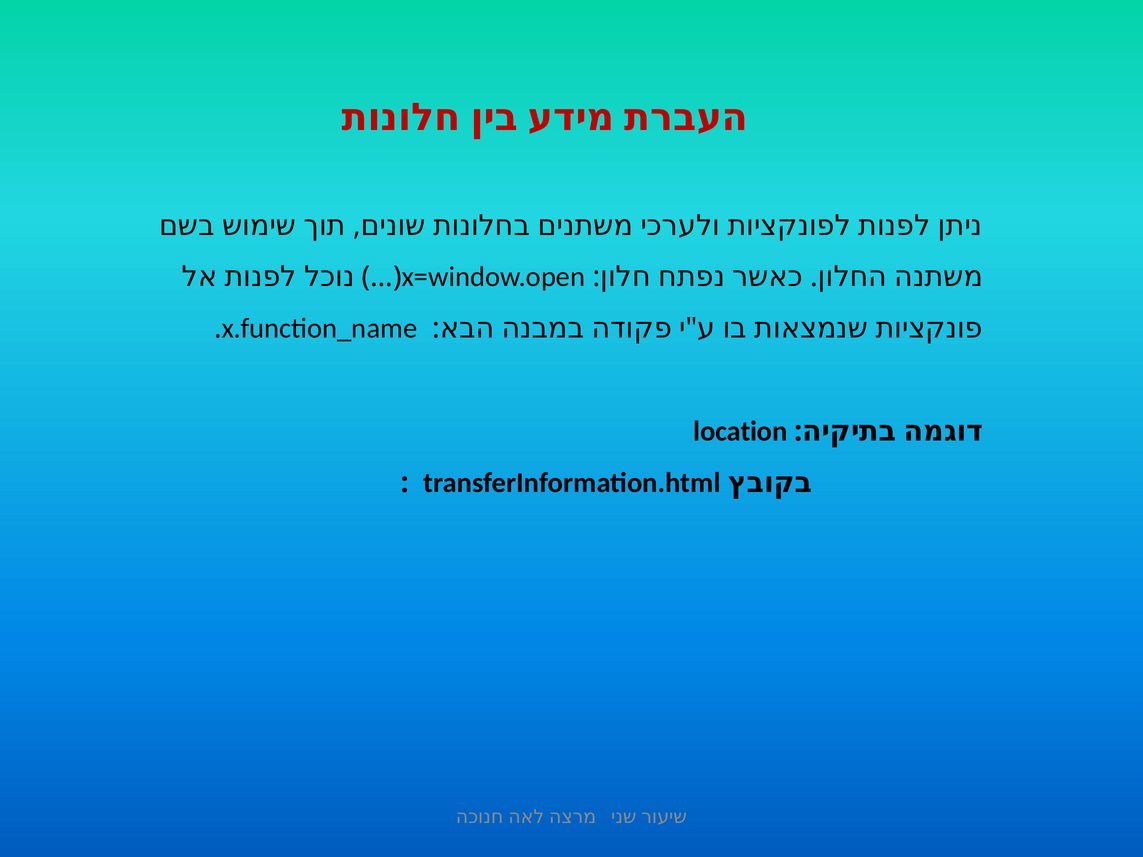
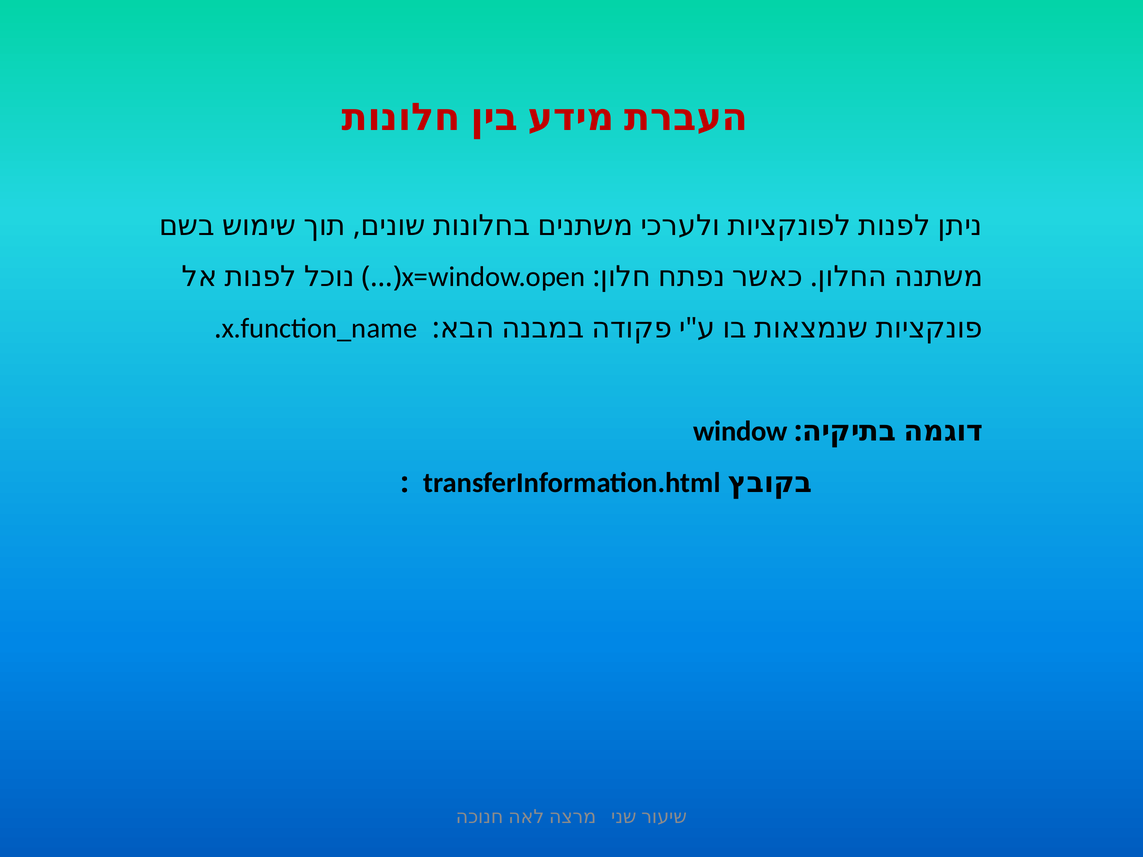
location: location -> window
